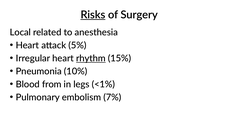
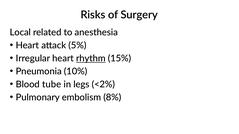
Risks underline: present -> none
from: from -> tube
<1%: <1% -> <2%
7%: 7% -> 8%
